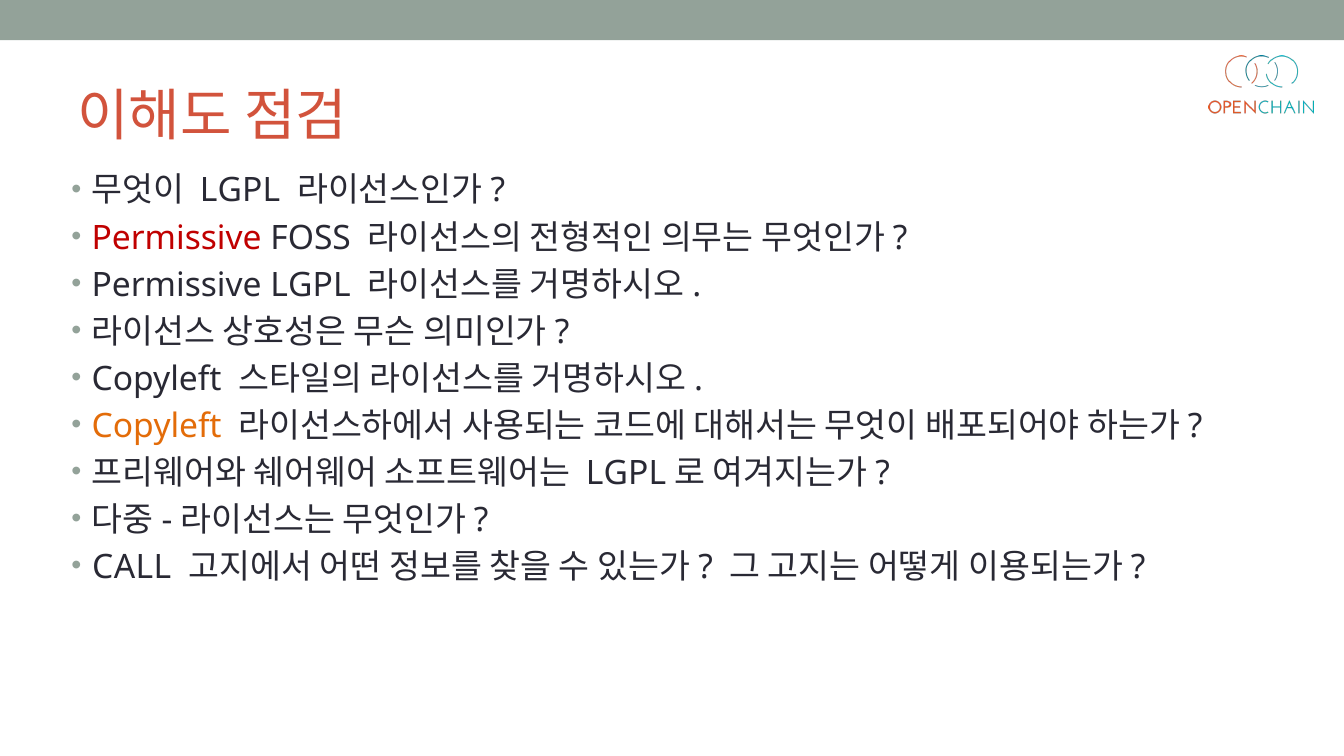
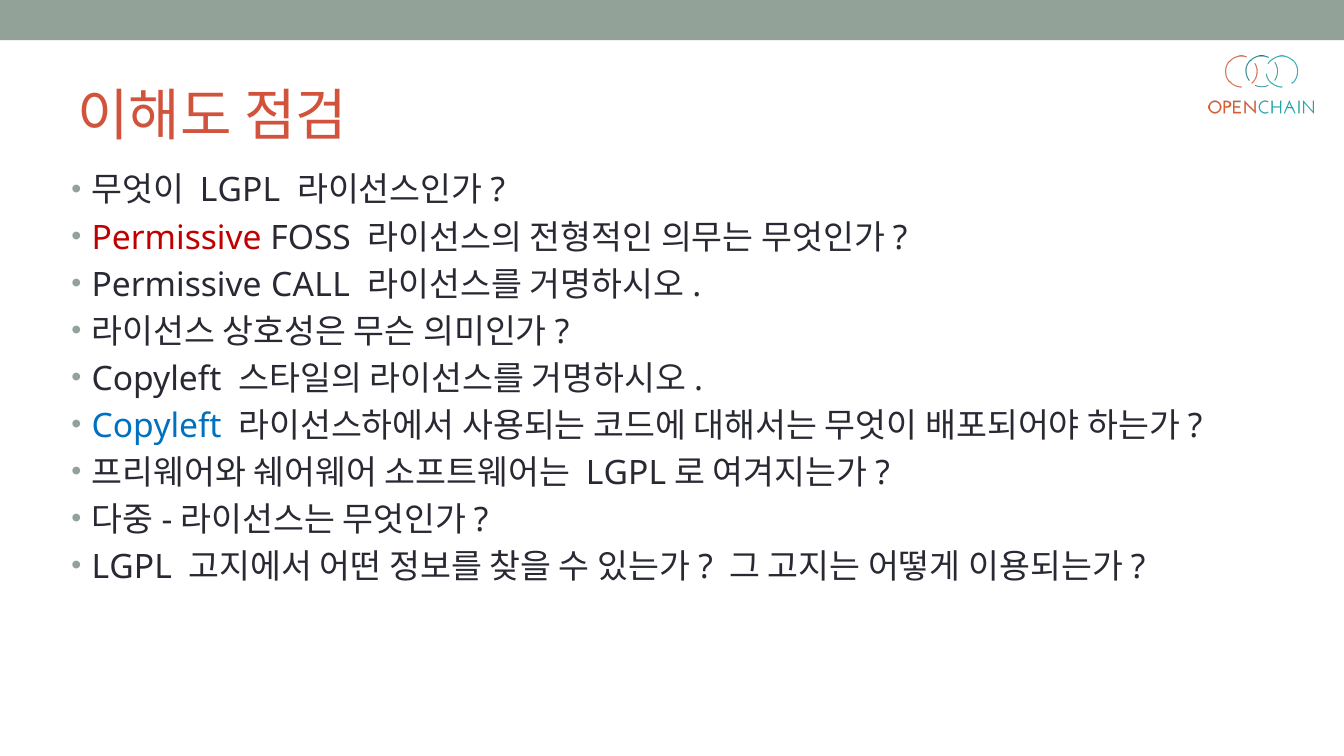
Permissive LGPL: LGPL -> CALL
Copyleft at (157, 426) colour: orange -> blue
CALL at (132, 567): CALL -> LGPL
